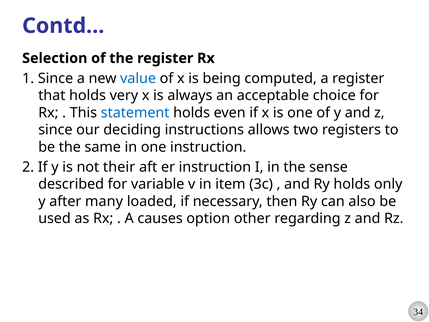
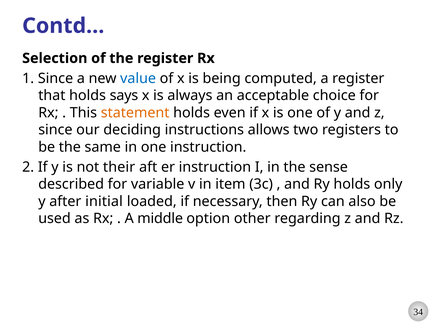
very: very -> says
statement colour: blue -> orange
many: many -> initial
causes: causes -> middle
